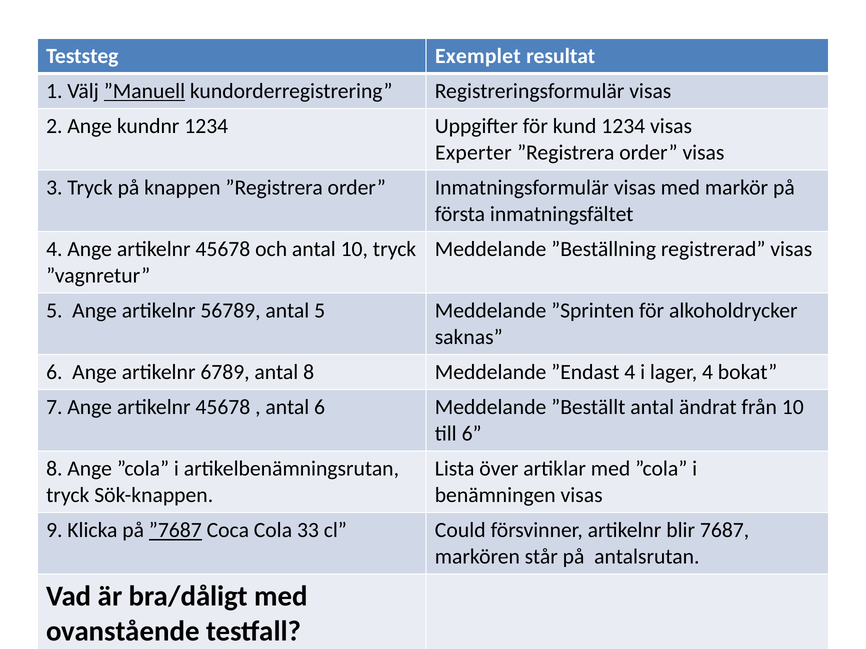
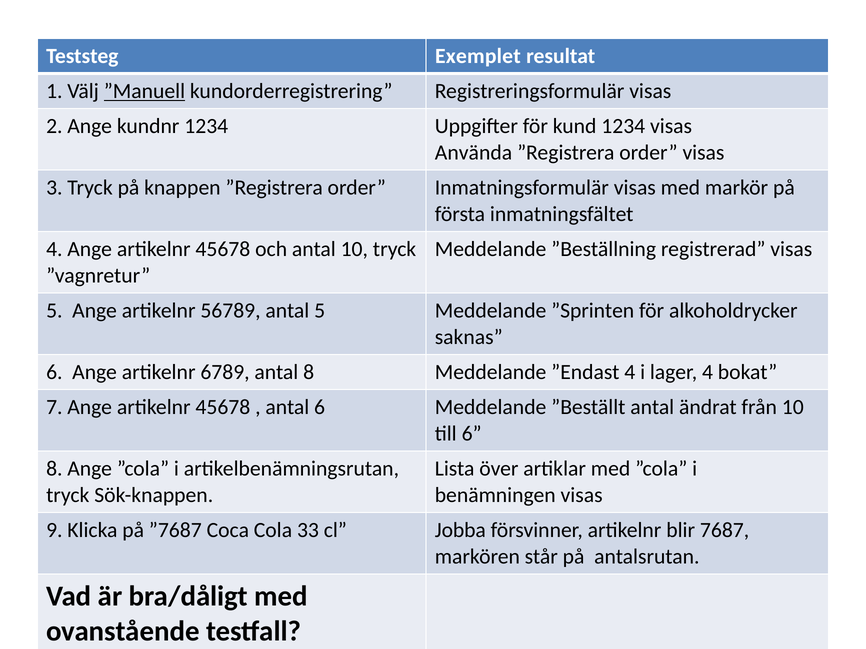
Experter: Experter -> Använda
”7687 underline: present -> none
Could: Could -> Jobba
